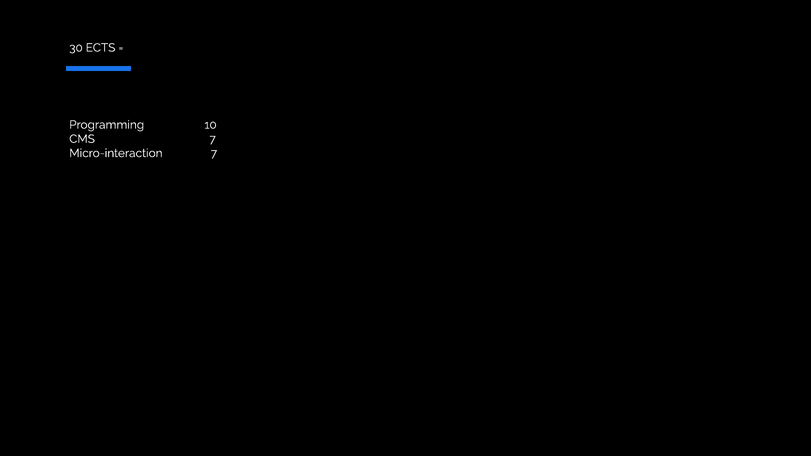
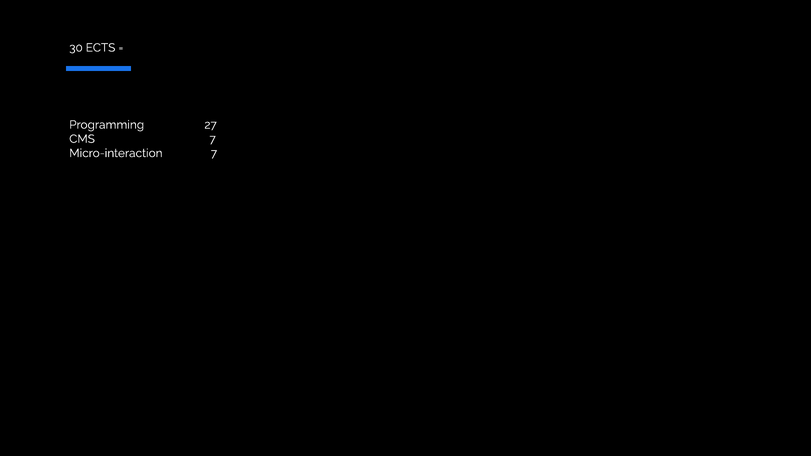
10: 10 -> 27
